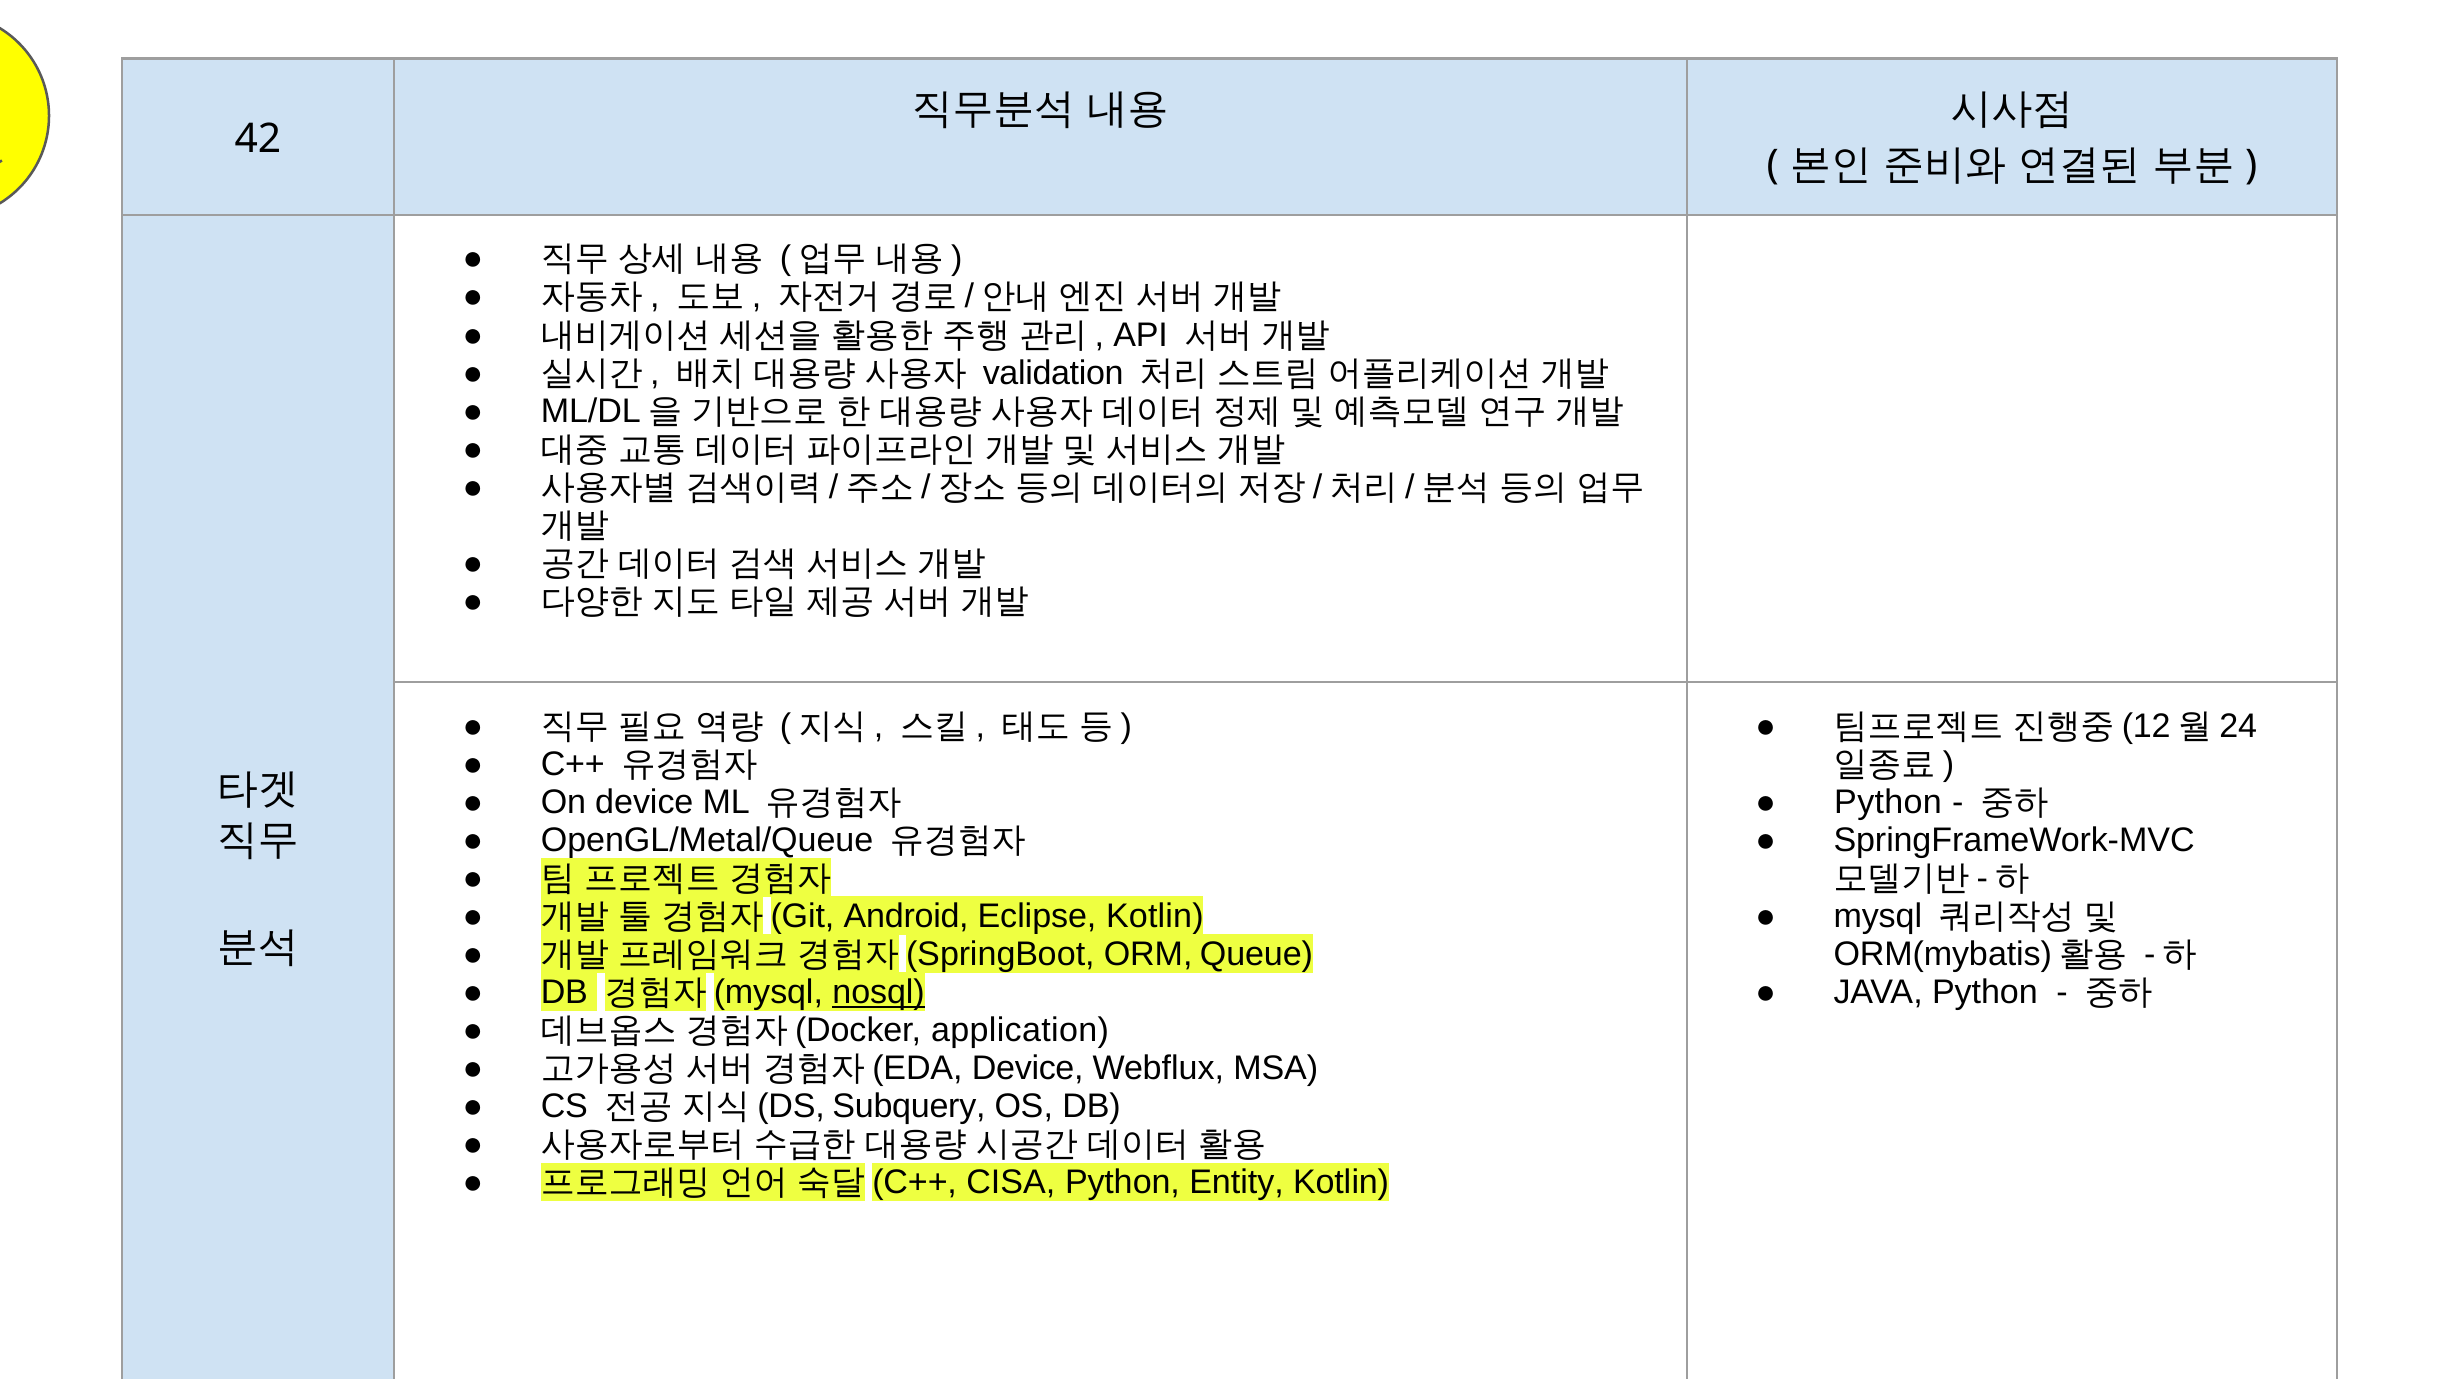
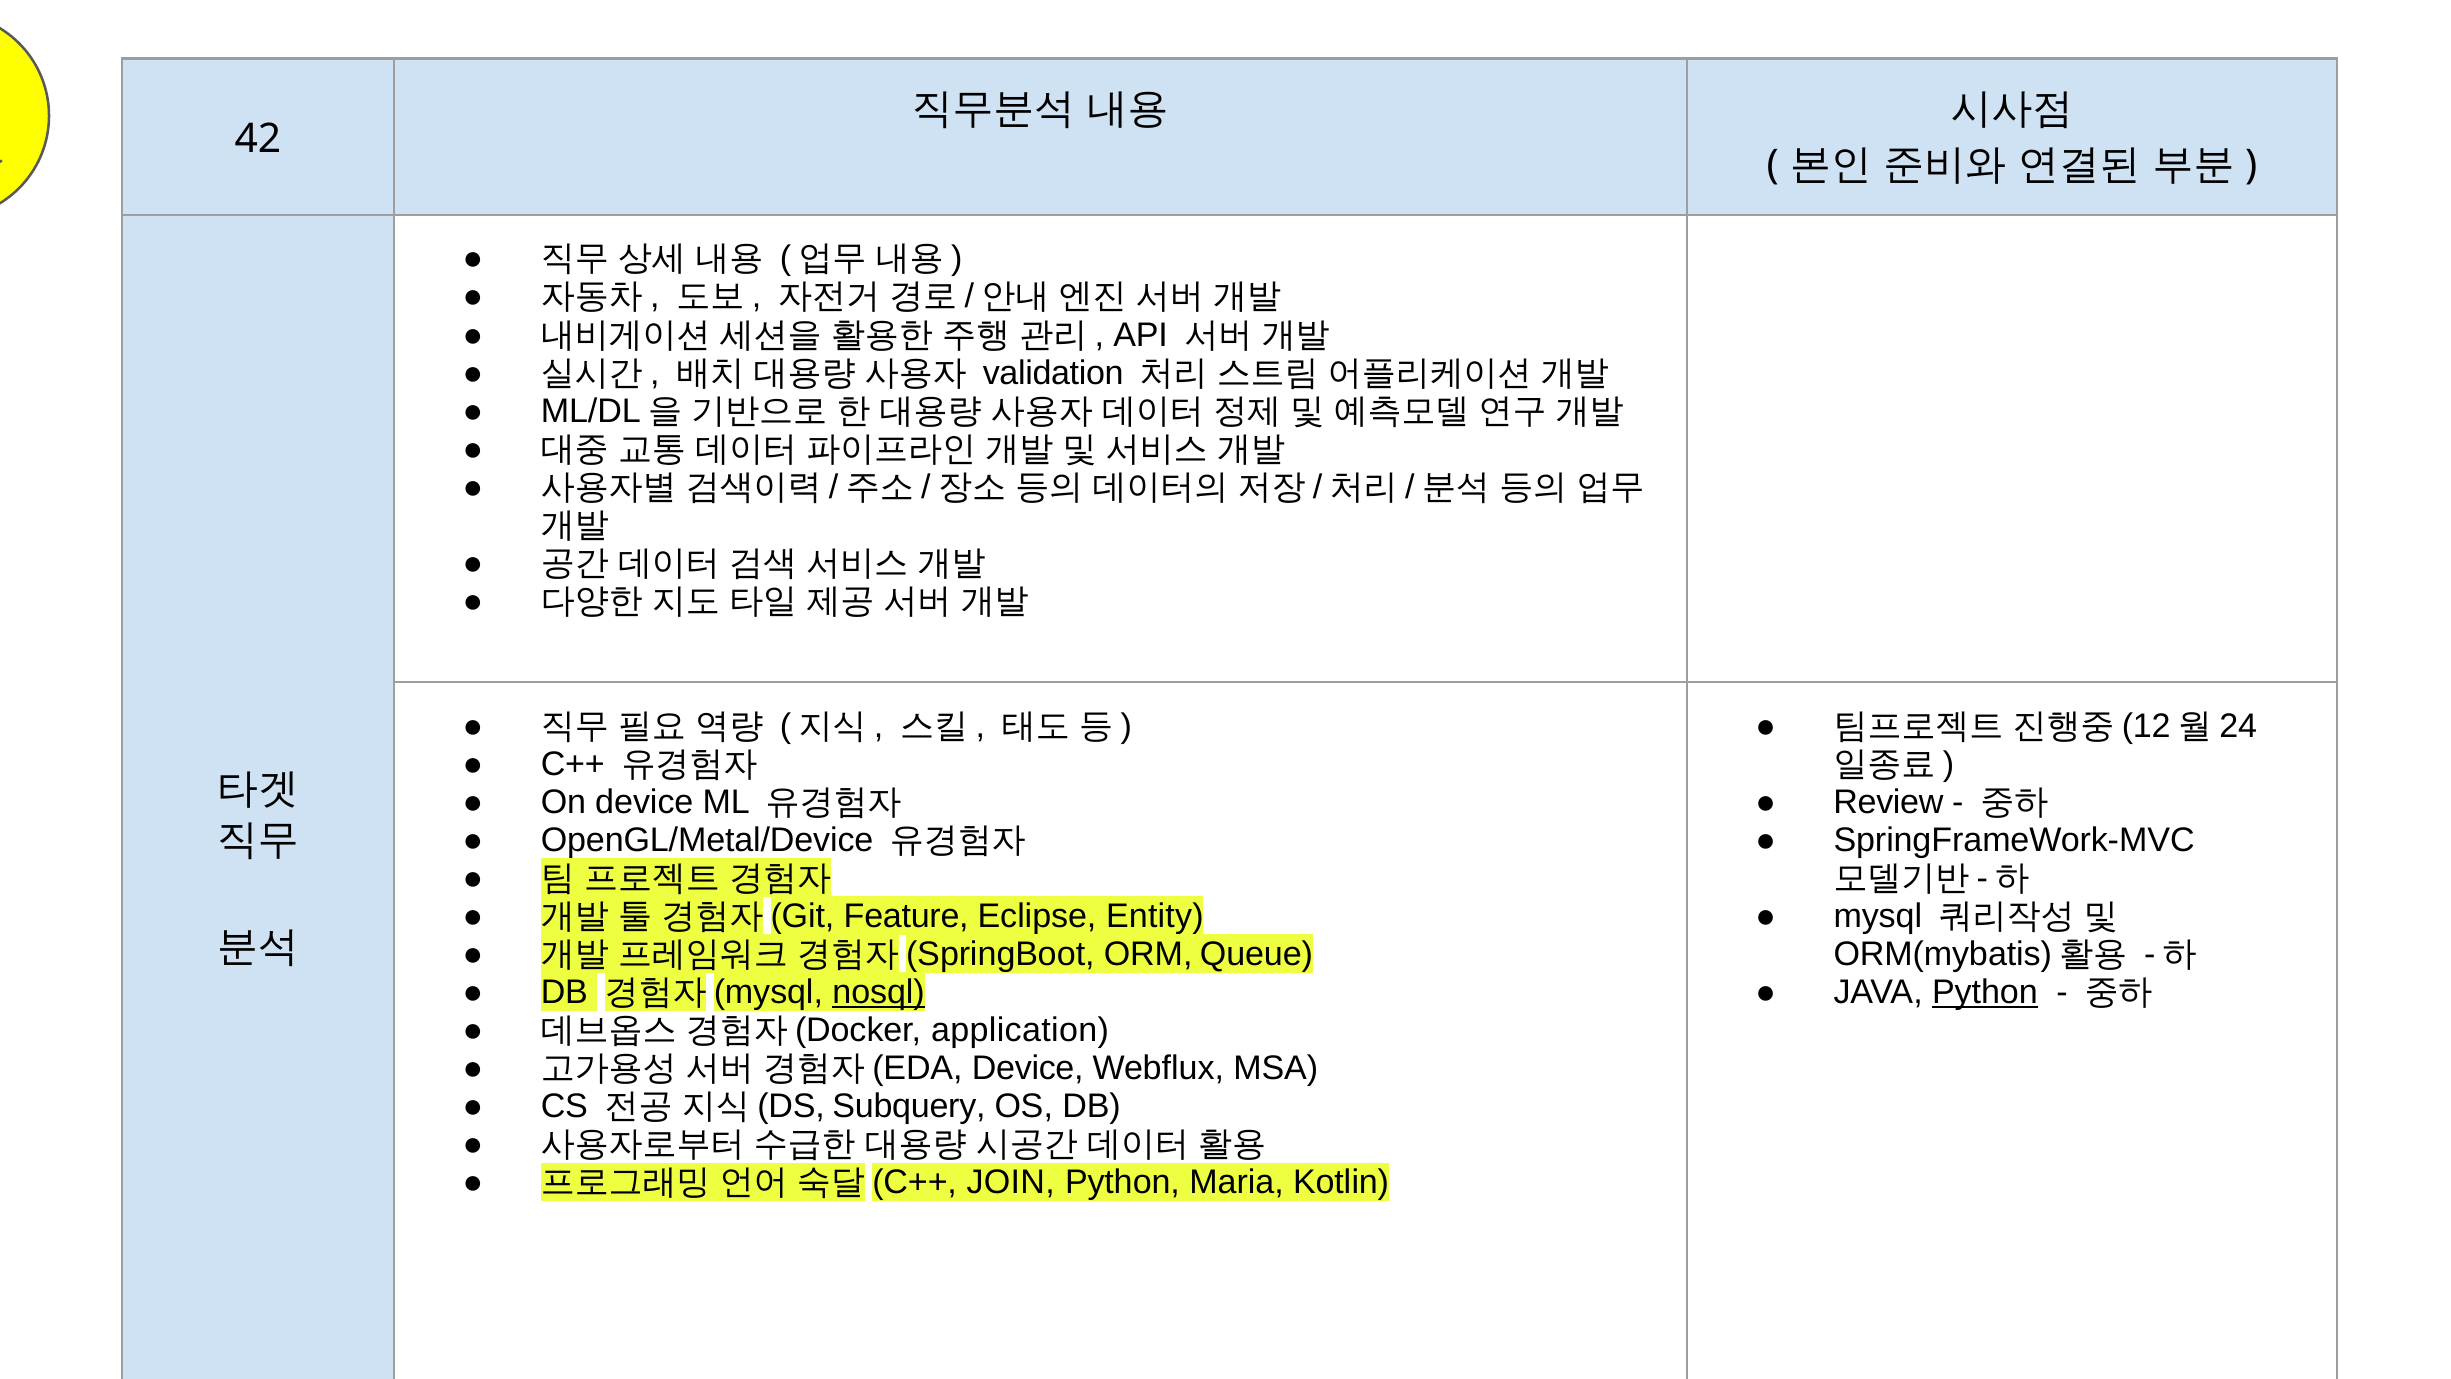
Python at (1888, 802): Python -> Review
OpenGL/Metal/Queue: OpenGL/Metal/Queue -> OpenGL/Metal/Device
Android: Android -> Feature
Eclipse Kotlin: Kotlin -> Entity
Python at (1985, 992) underline: none -> present
CISA: CISA -> JOIN
Entity: Entity -> Maria
